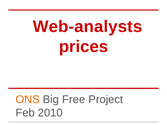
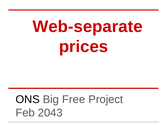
Web-analysts: Web-analysts -> Web-separate
ONS colour: orange -> black
2010: 2010 -> 2043
